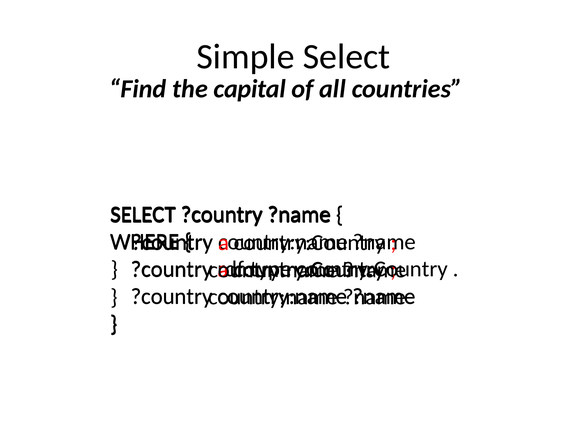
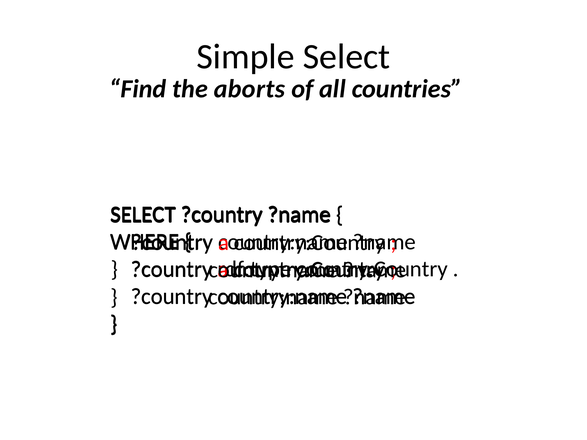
capital: capital -> aborts
